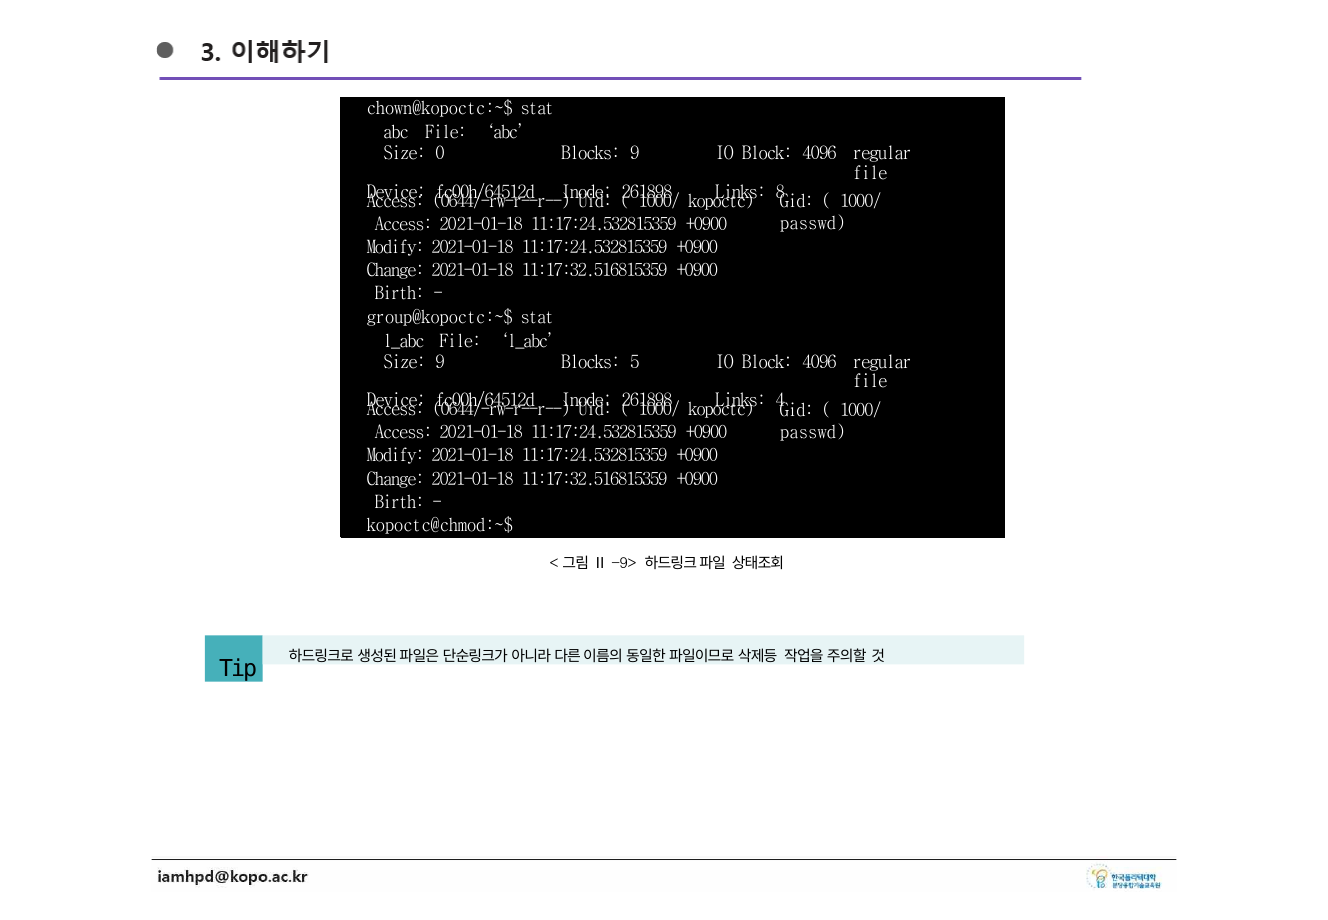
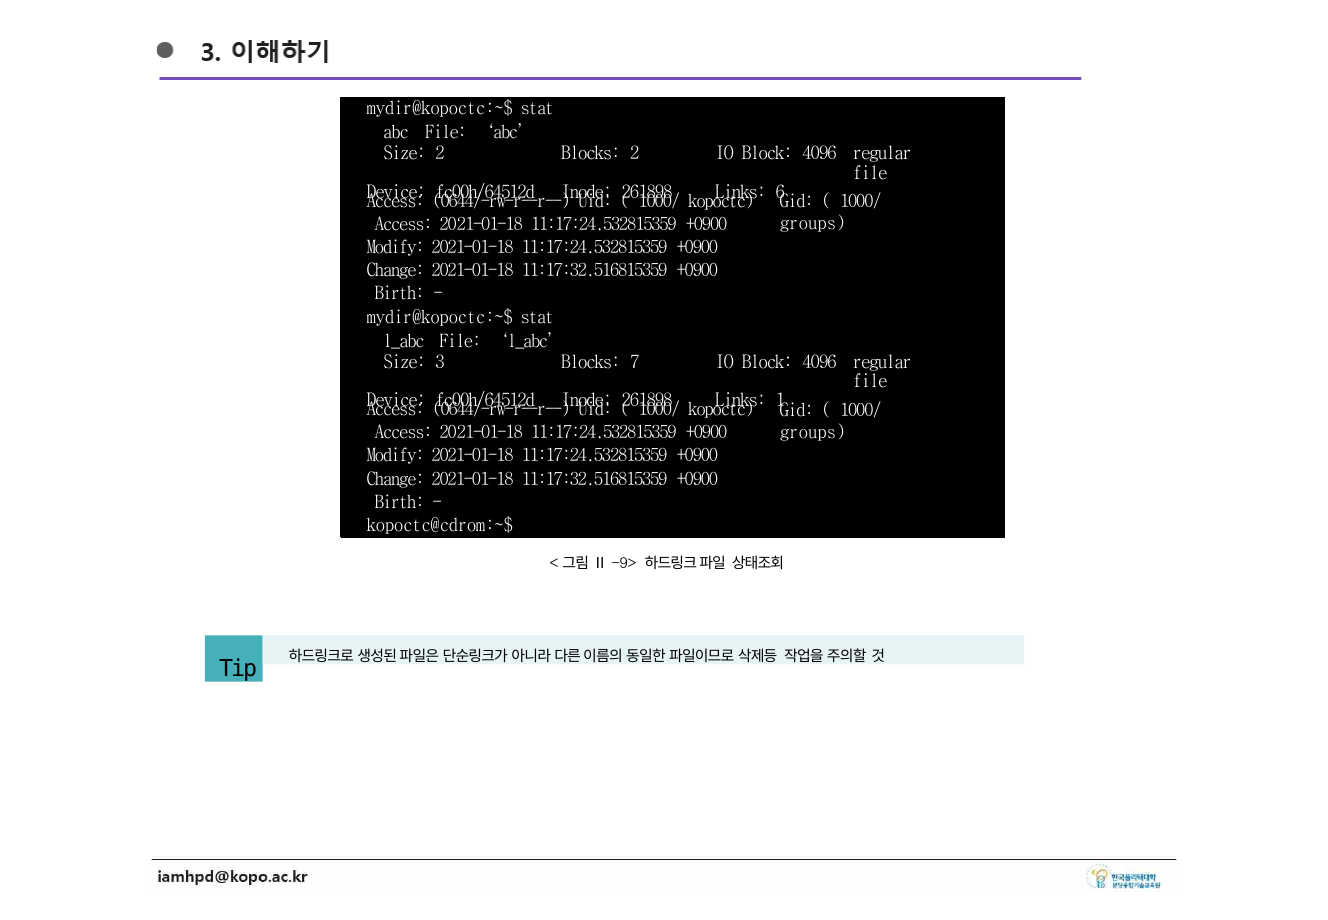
chown@kopoctc:~$ at (440, 109): chown@kopoctc:~$ -> mydir@kopoctc:~$
Size 0: 0 -> 2
Blocks 9: 9 -> 2
8: 8 -> 6
passwd at (813, 224): passwd -> groups
group@kopoctc:~$ at (440, 318): group@kopoctc:~$ -> mydir@kopoctc:~$
Size 9: 9 -> 3
5: 5 -> 7
4: 4 -> 1
passwd at (813, 432): passwd -> groups
kopoctc@chmod:~$: kopoctc@chmod:~$ -> kopoctc@cdrom:~$
